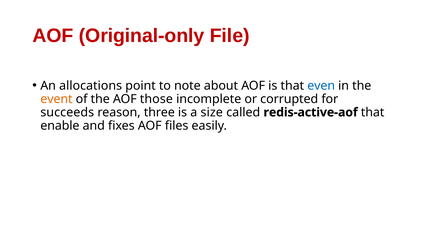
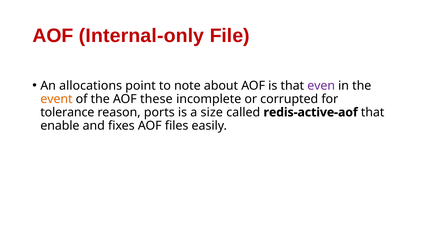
Original-only: Original-only -> Internal-only
even colour: blue -> purple
those: those -> these
succeeds: succeeds -> tolerance
three: three -> ports
